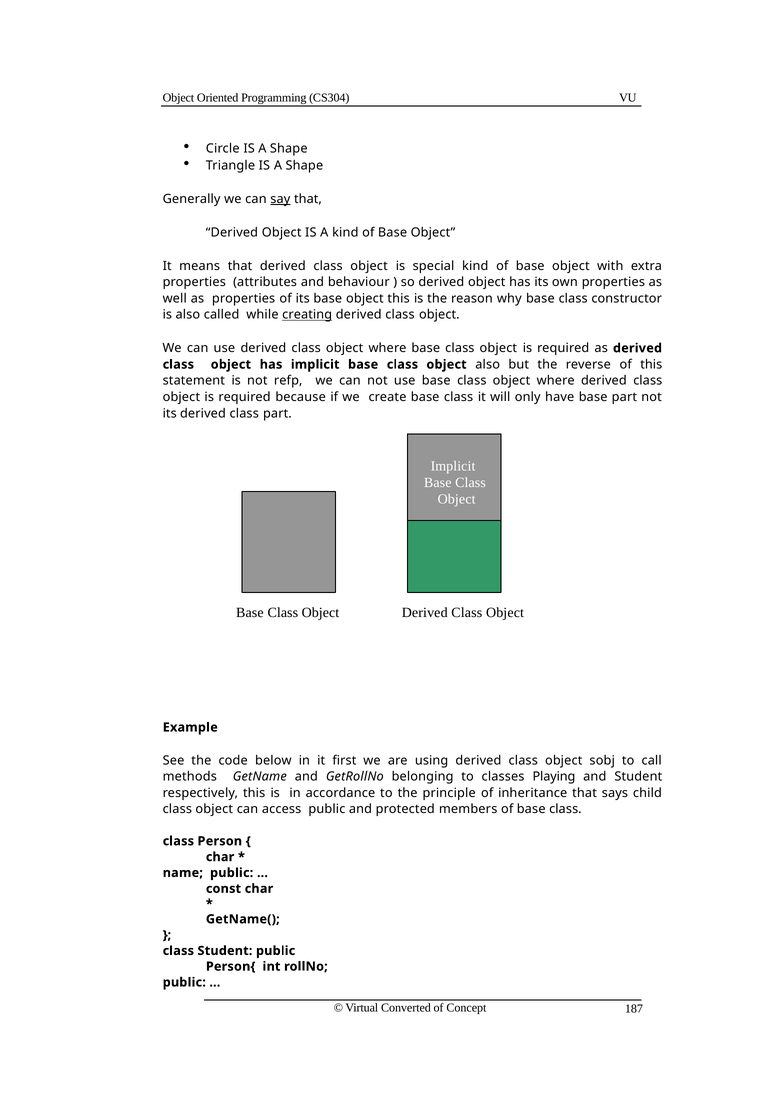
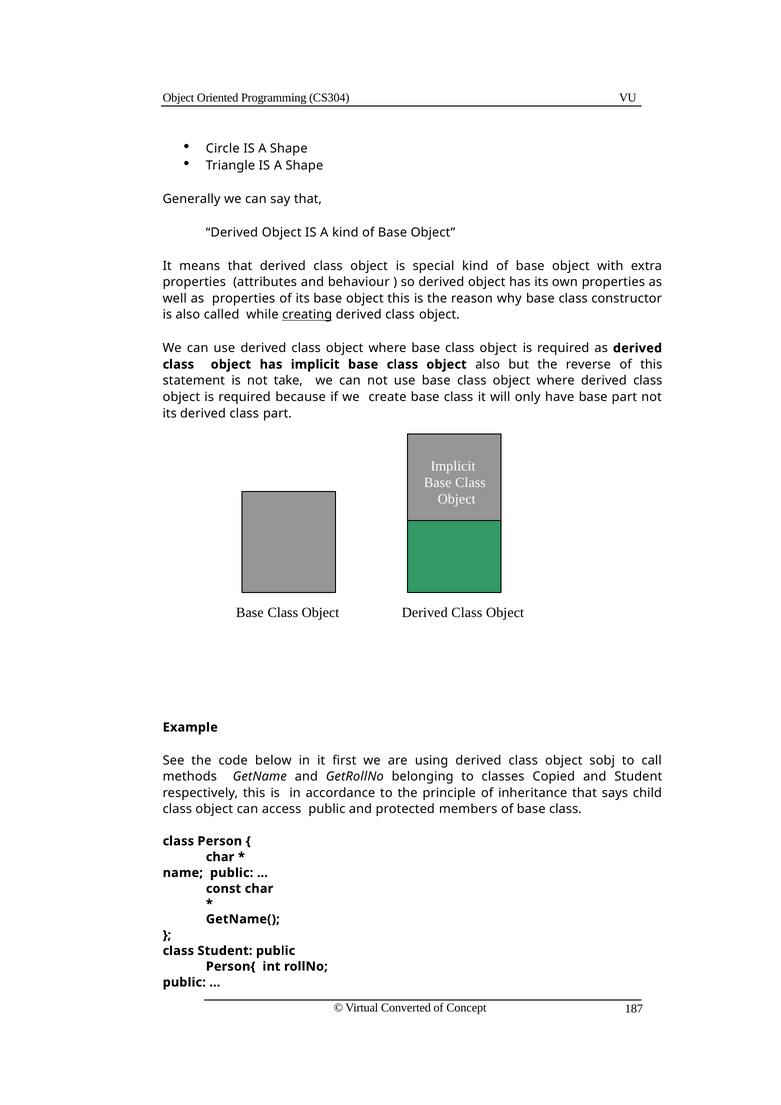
say underline: present -> none
refp: refp -> take
Playing: Playing -> Copied
